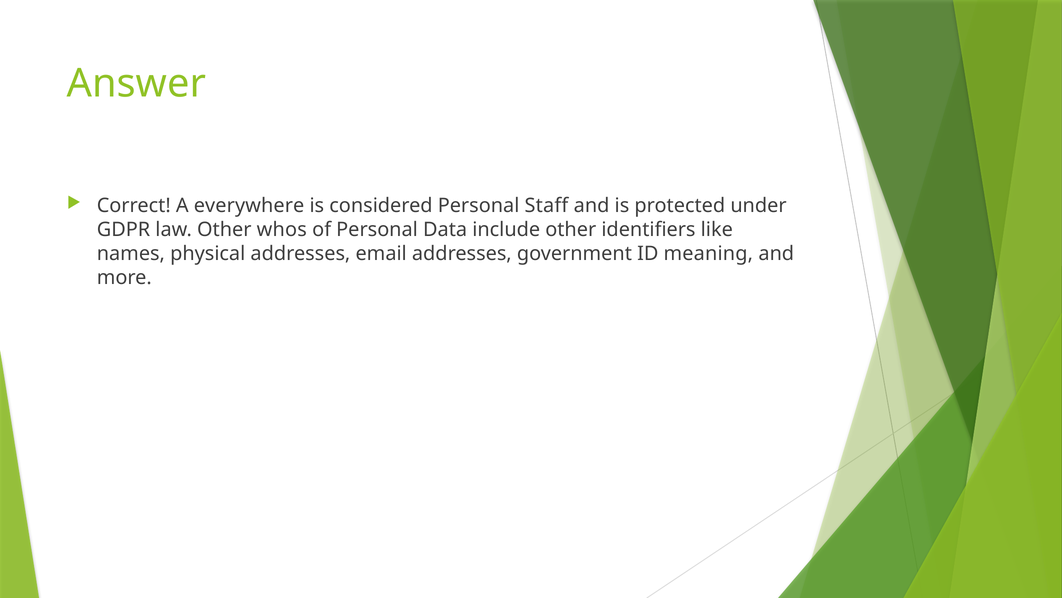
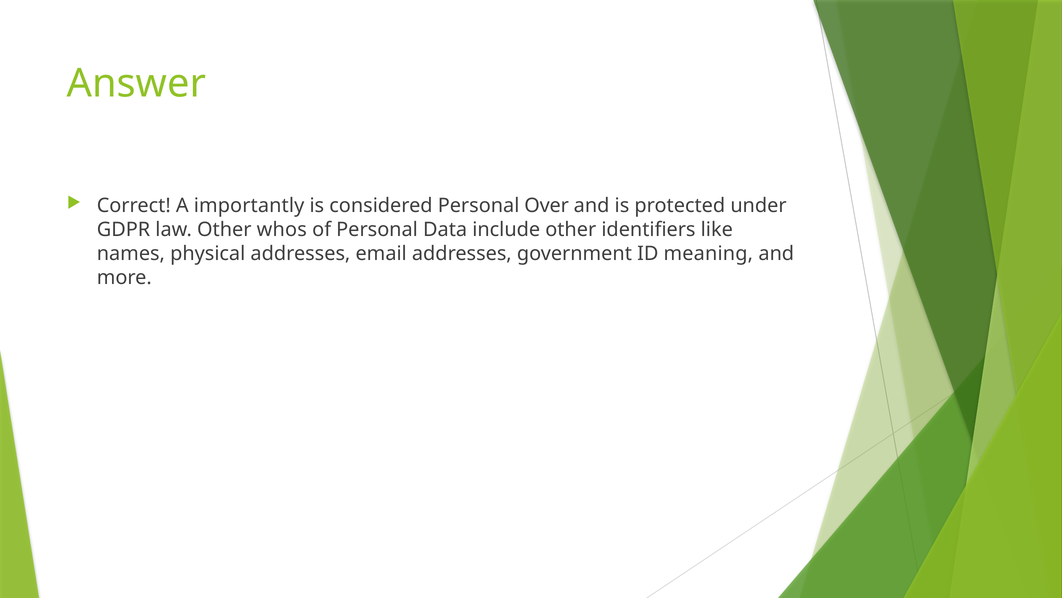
everywhere: everywhere -> importantly
Staff: Staff -> Over
